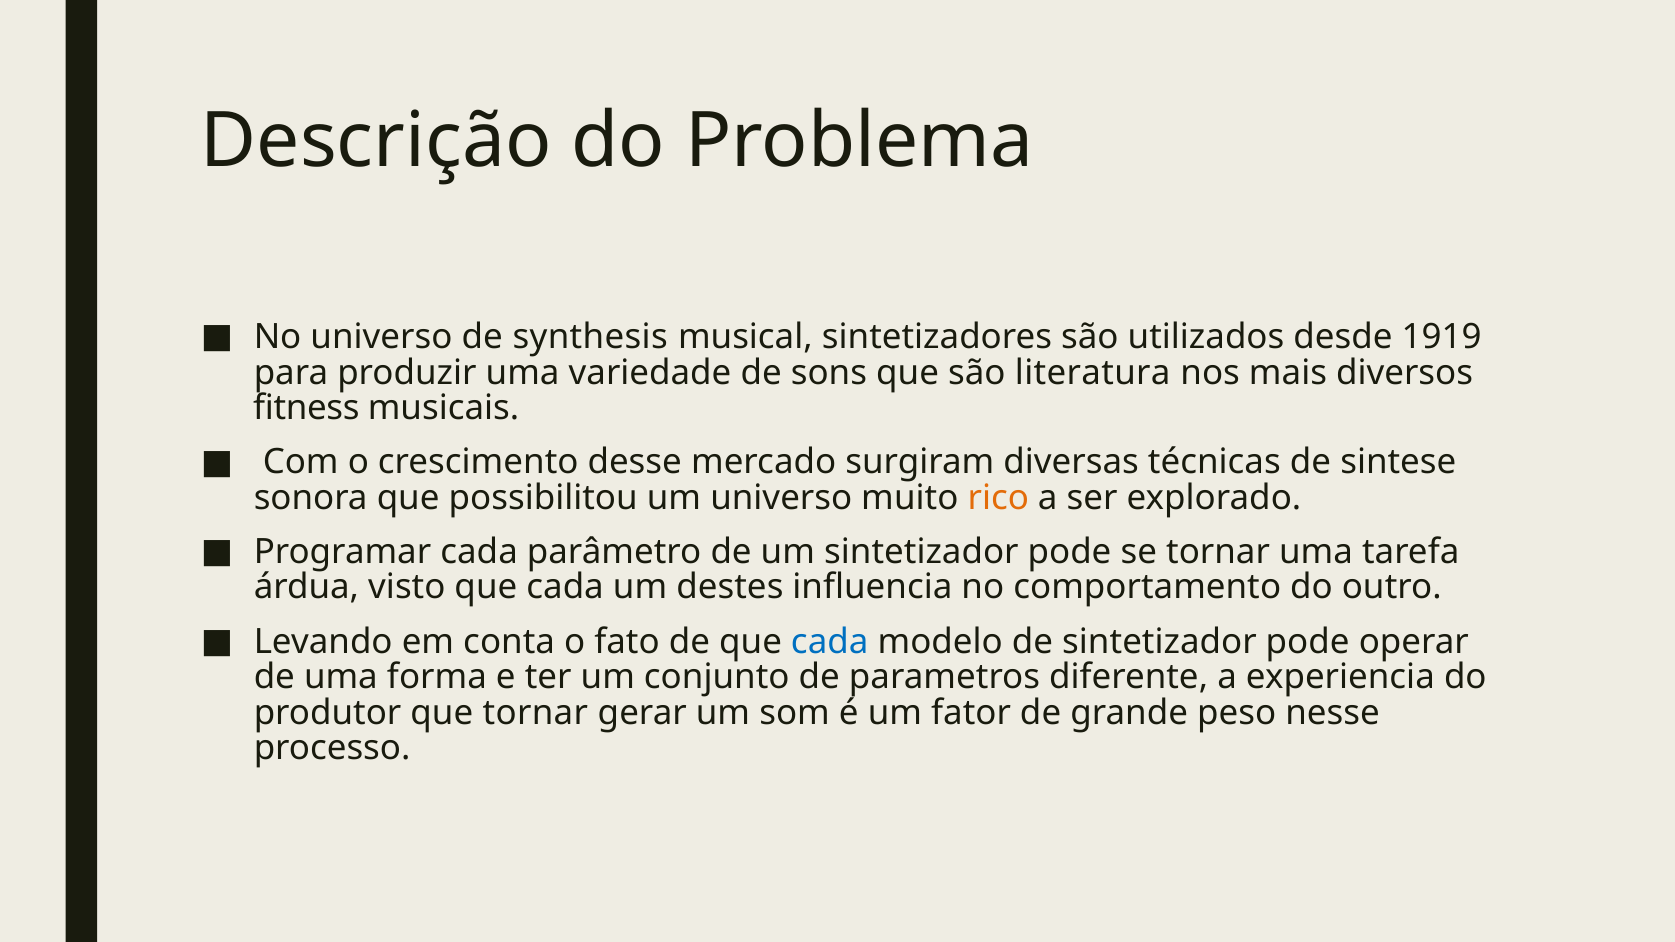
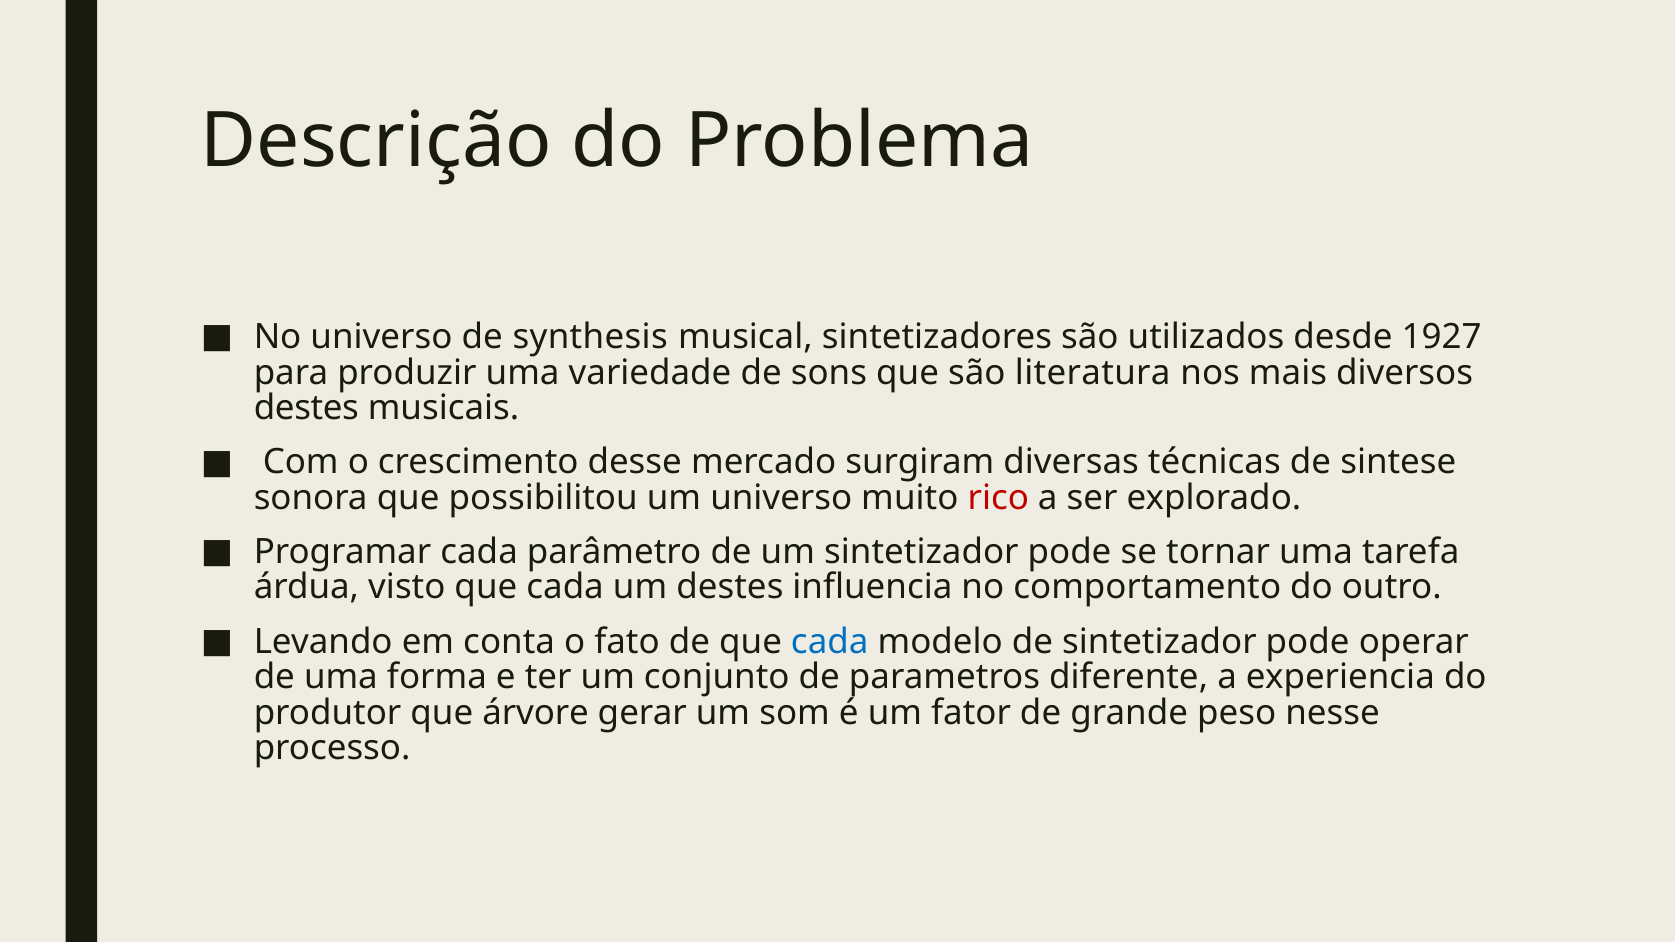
1919: 1919 -> 1927
fitness at (306, 408): fitness -> destes
rico colour: orange -> red
que tornar: tornar -> árvore
